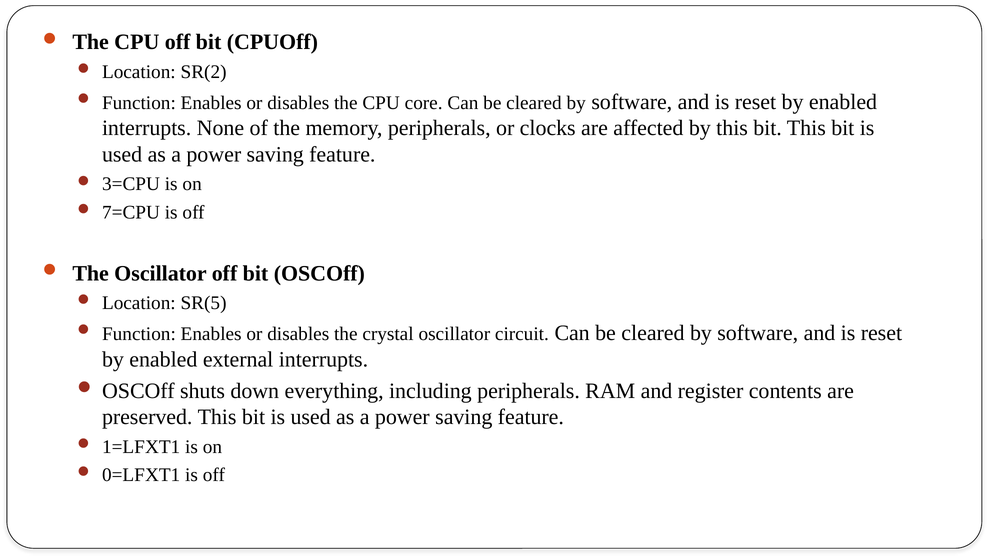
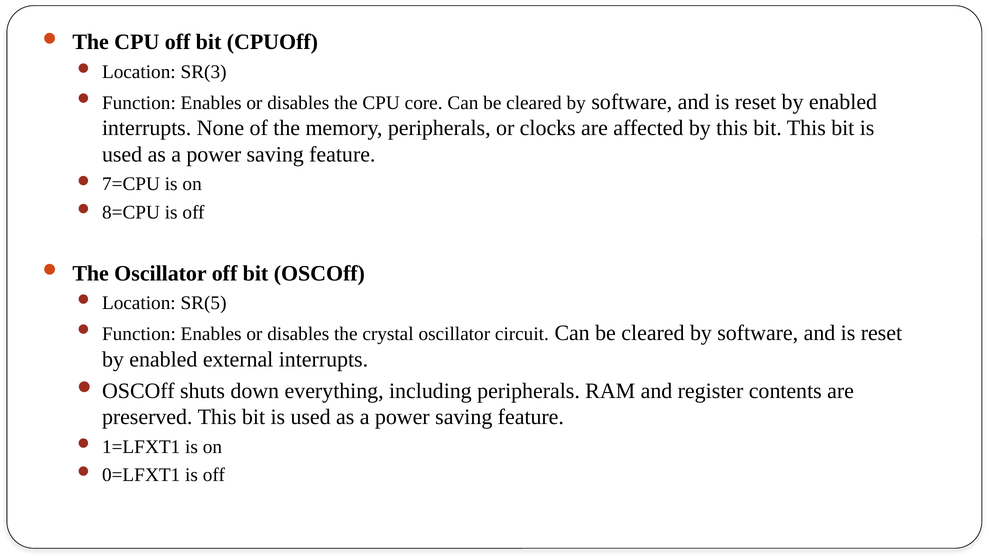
SR(2: SR(2 -> SR(3
3=CPU: 3=CPU -> 7=CPU
7=CPU: 7=CPU -> 8=CPU
